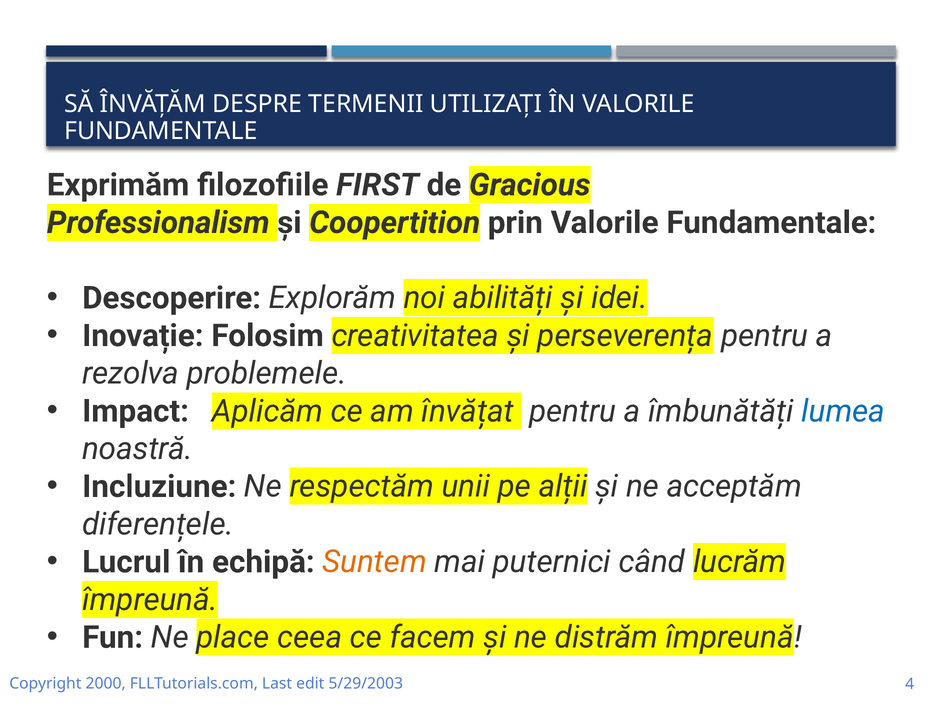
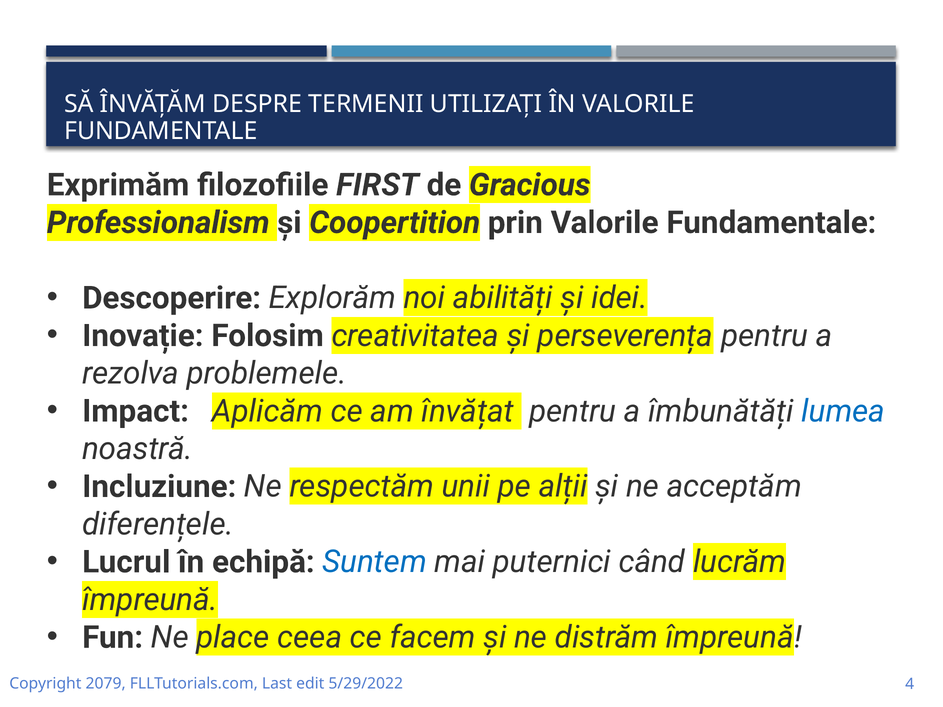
Suntem colour: orange -> blue
2000: 2000 -> 2079
5/29/2003: 5/29/2003 -> 5/29/2022
